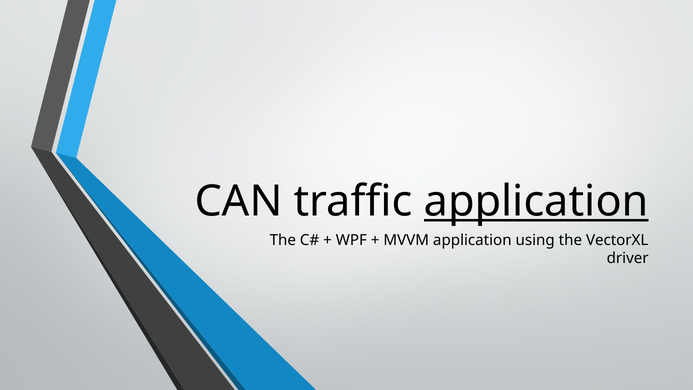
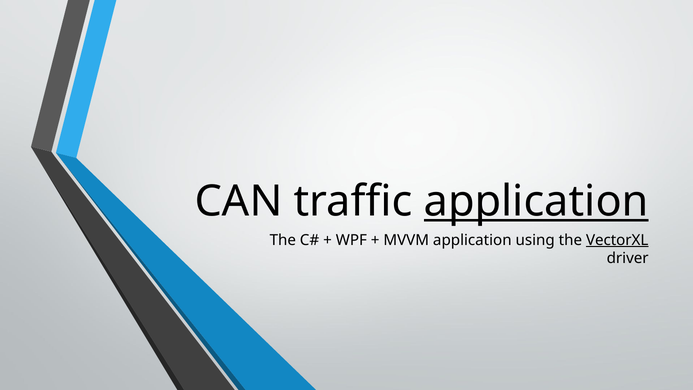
VectorXL underline: none -> present
